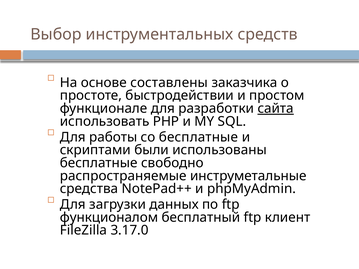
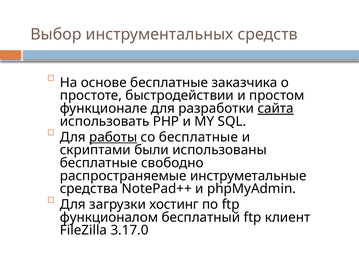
основе составлены: составлены -> бесплатные
работы underline: none -> present
данных: данных -> хостинг
